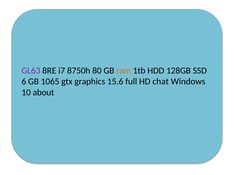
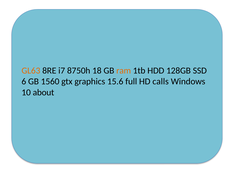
GL63 colour: purple -> orange
80: 80 -> 18
1065: 1065 -> 1560
chat: chat -> calls
